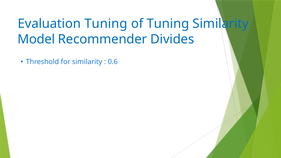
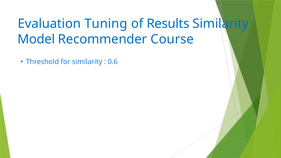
of Tuning: Tuning -> Results
Divides: Divides -> Course
